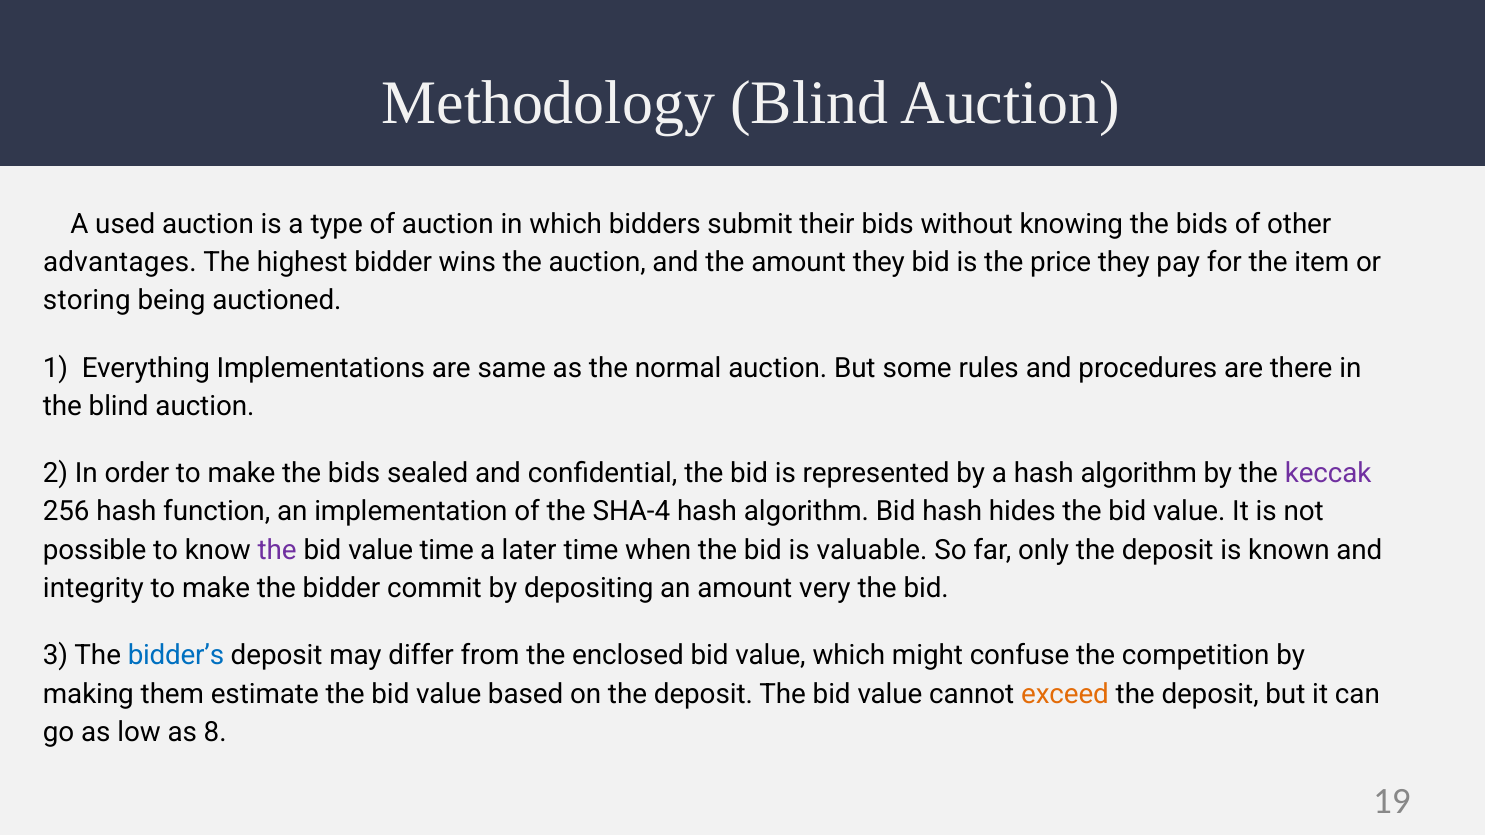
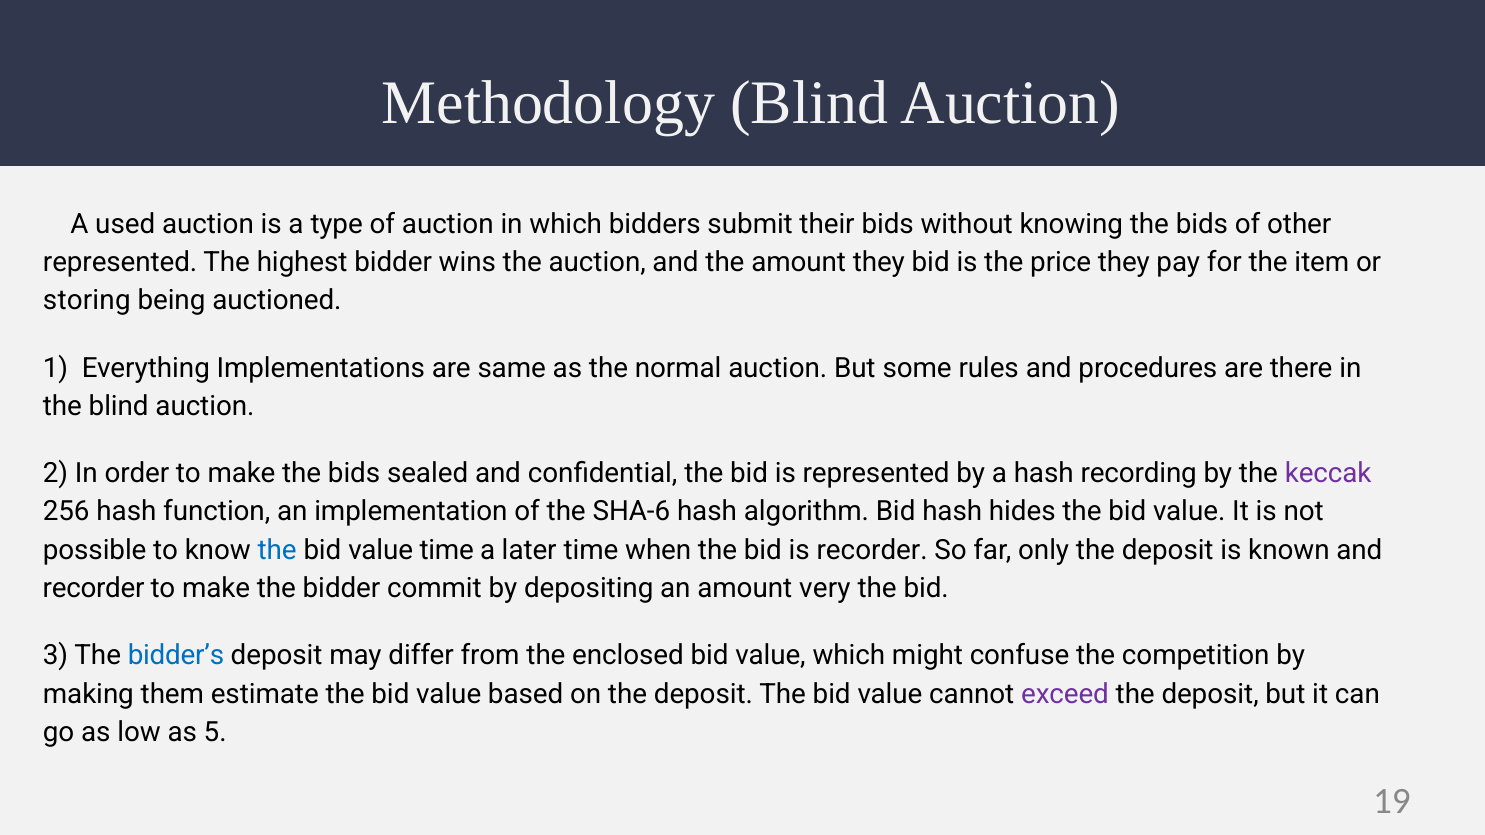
advantages at (120, 263): advantages -> represented
a hash algorithm: algorithm -> recording
SHA-4: SHA-4 -> SHA-6
the at (277, 550) colour: purple -> blue
is valuable: valuable -> recorder
integrity at (93, 589): integrity -> recorder
exceed colour: orange -> purple
8: 8 -> 5
